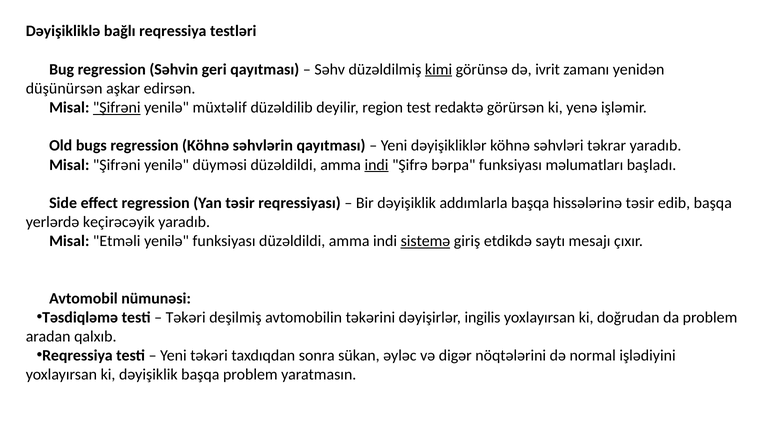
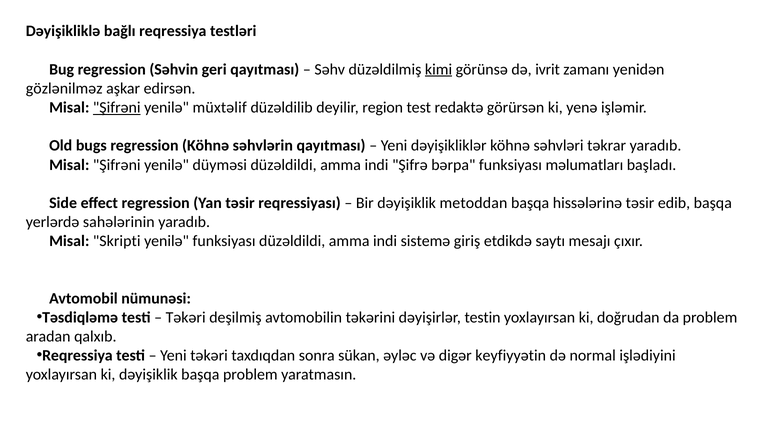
düşünürsən: düşünürsən -> gözlənilməz
indi at (376, 165) underline: present -> none
addımlarla: addımlarla -> metoddan
keçirəcəyik: keçirəcəyik -> sahələrinin
Etməli: Etməli -> Skripti
sistemə underline: present -> none
ingilis: ingilis -> testin
nöqtələrini: nöqtələrini -> keyfiyyətin
